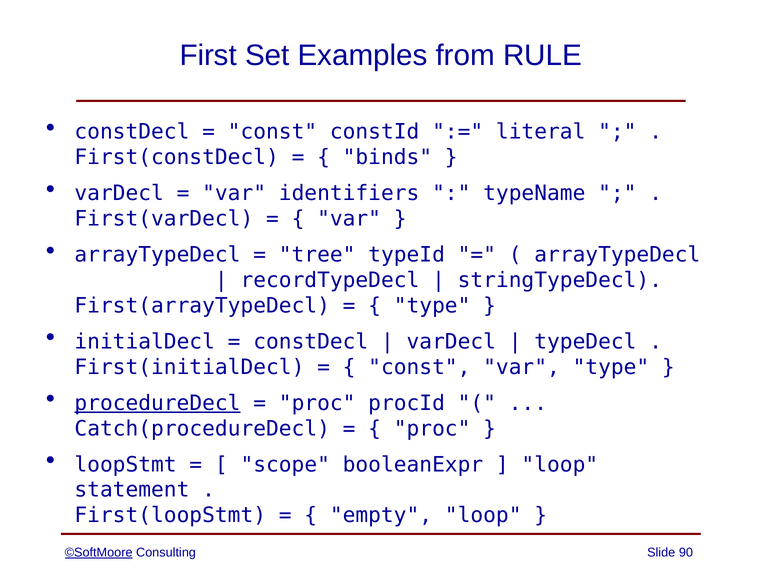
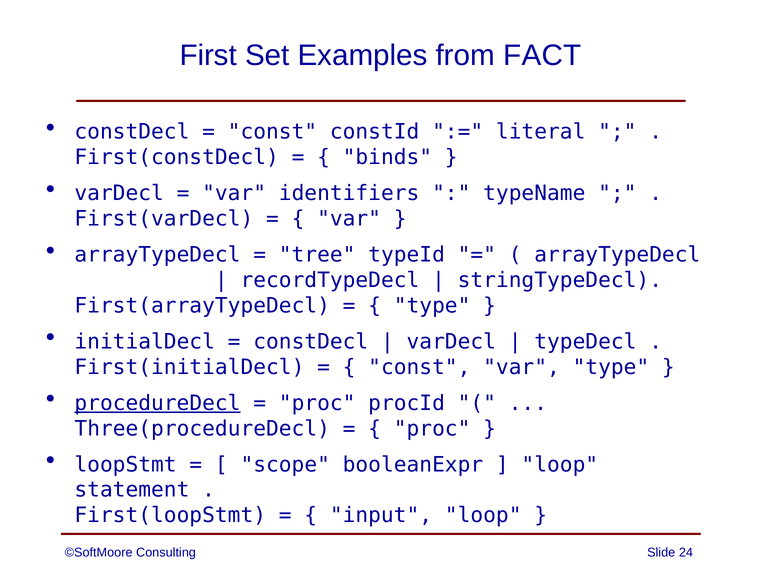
RULE: RULE -> FACT
Catch(procedureDecl: Catch(procedureDecl -> Three(procedureDecl
empty: empty -> input
©SoftMoore underline: present -> none
90: 90 -> 24
